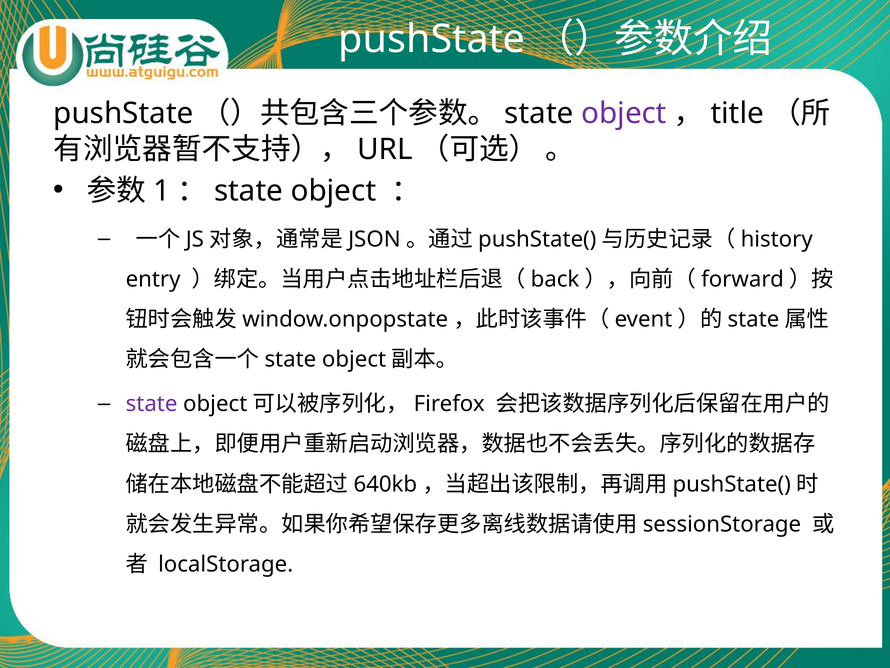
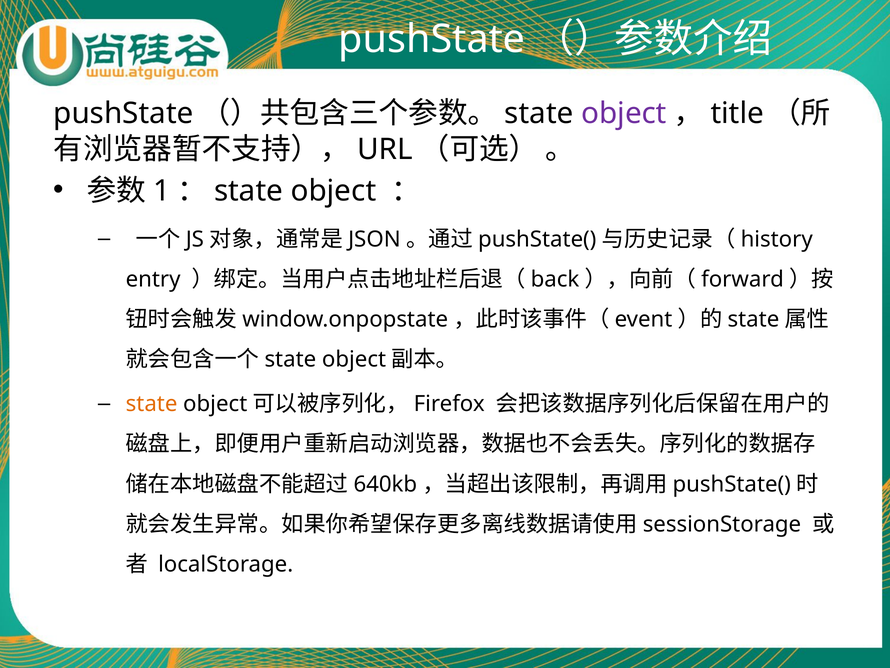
state at (152, 404) colour: purple -> orange
